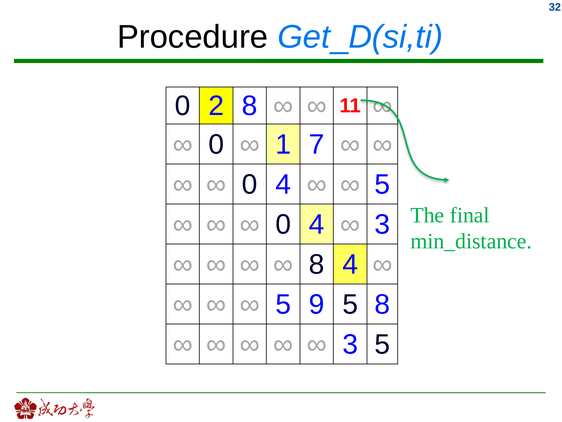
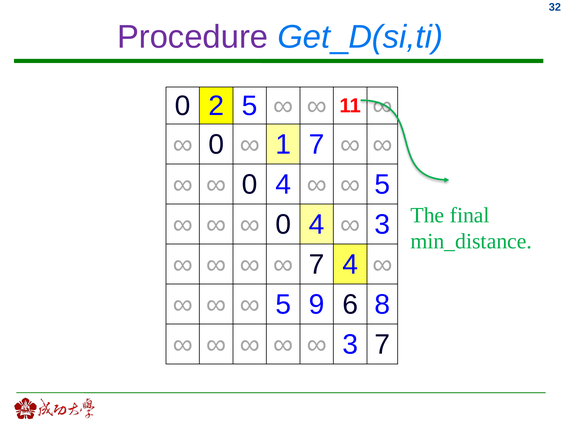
Procedure colour: black -> purple
2 8: 8 -> 5
8 at (317, 264): 8 -> 7
9 5: 5 -> 6
3 5: 5 -> 7
